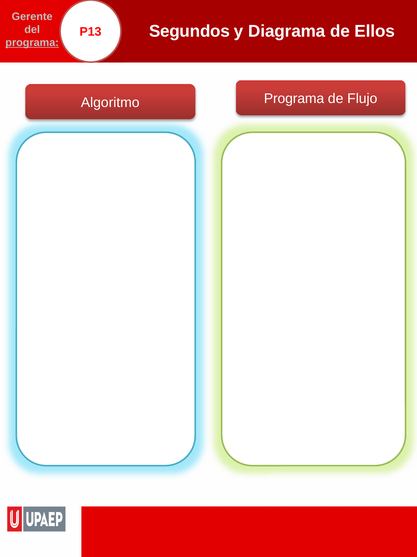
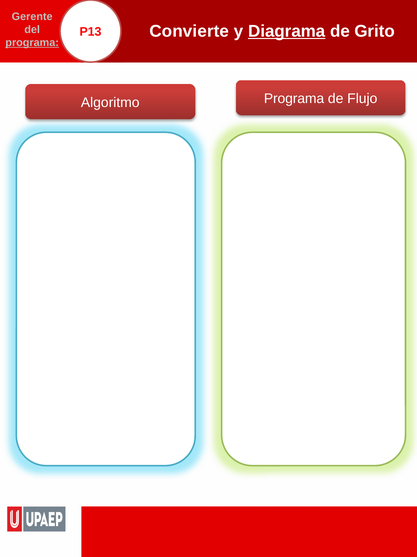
Segundos: Segundos -> Convierte
Diagrama underline: none -> present
Ellos: Ellos -> Grito
